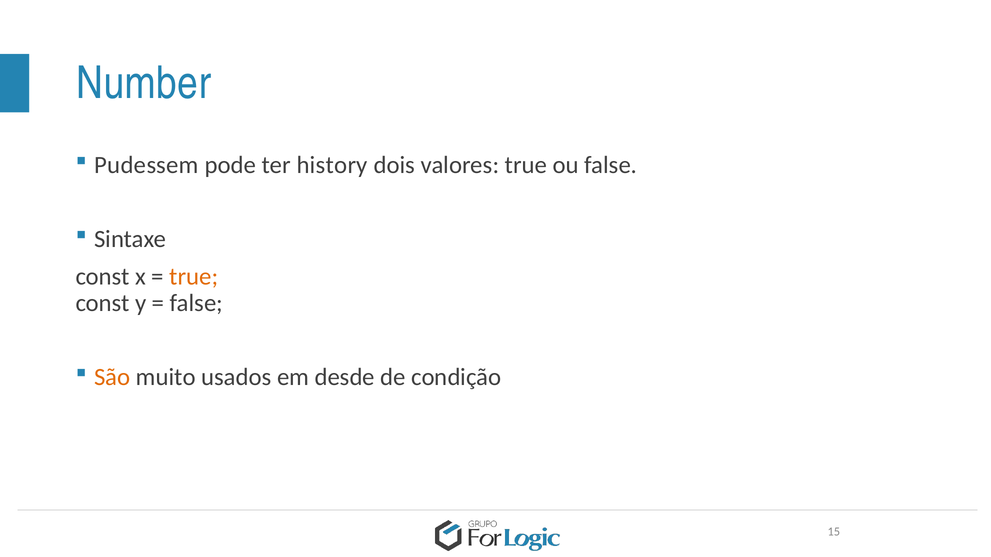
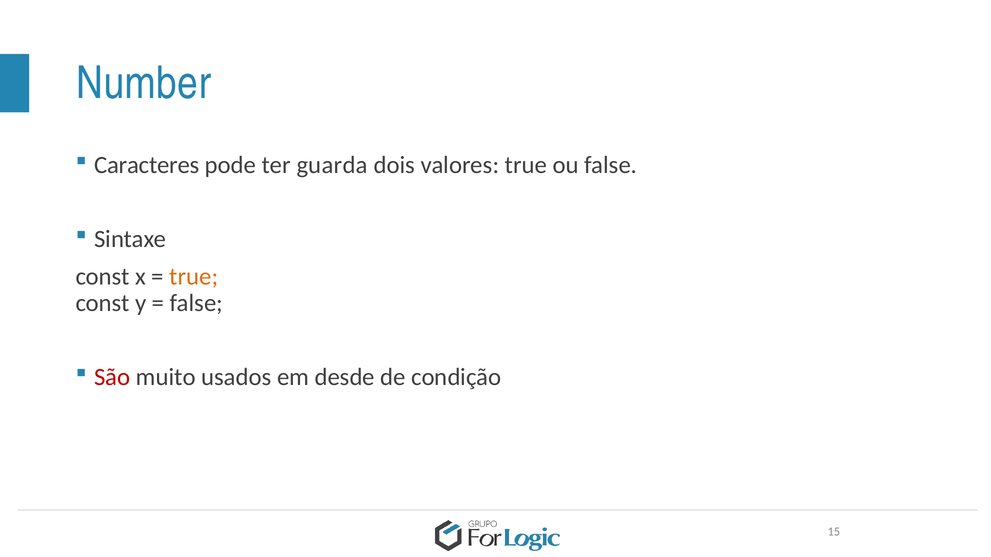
Pudessem: Pudessem -> Caracteres
history: history -> guarda
São colour: orange -> red
